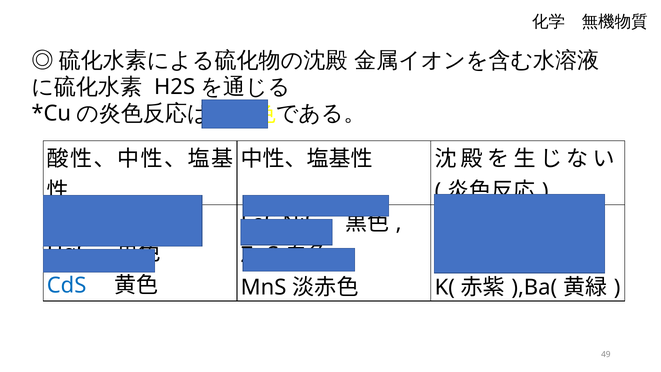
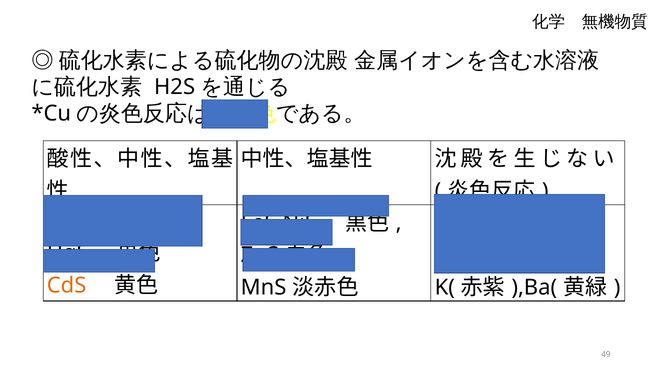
CdS colour: blue -> orange
